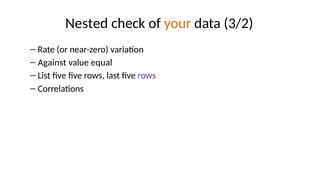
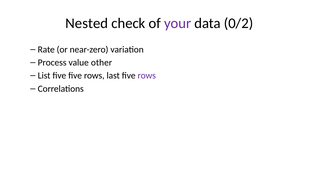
your colour: orange -> purple
3/2: 3/2 -> 0/2
Against: Against -> Process
equal: equal -> other
